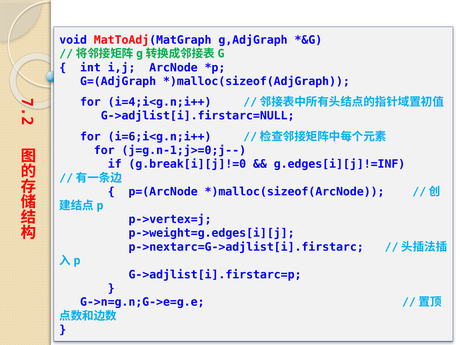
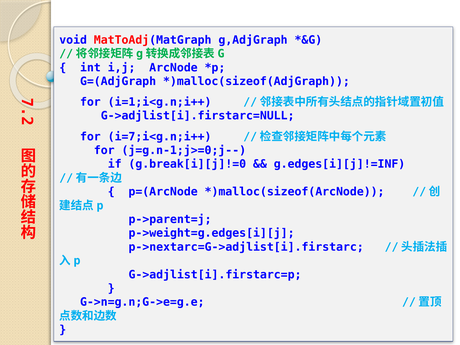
i=4;i<g.n;i++: i=4;i<g.n;i++ -> i=1;i<g.n;i++
i=6;i<g.n;i++: i=6;i<g.n;i++ -> i=7;i<g.n;i++
p->vertex=j: p->vertex=j -> p->parent=j
